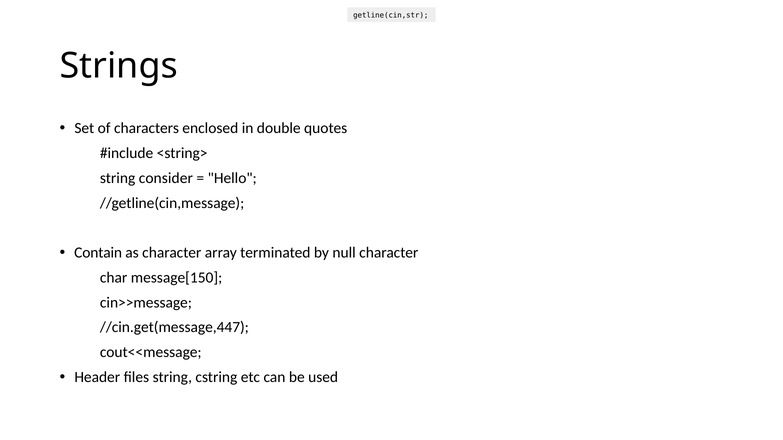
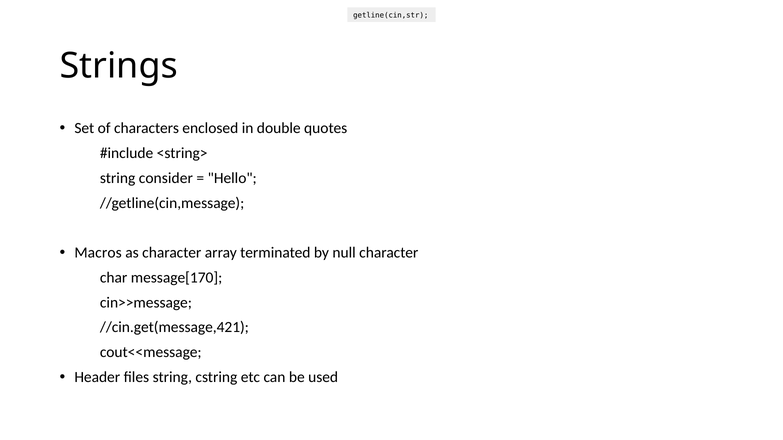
Contain: Contain -> Macros
message[150: message[150 -> message[170
//cin.get(message,447: //cin.get(message,447 -> //cin.get(message,421
